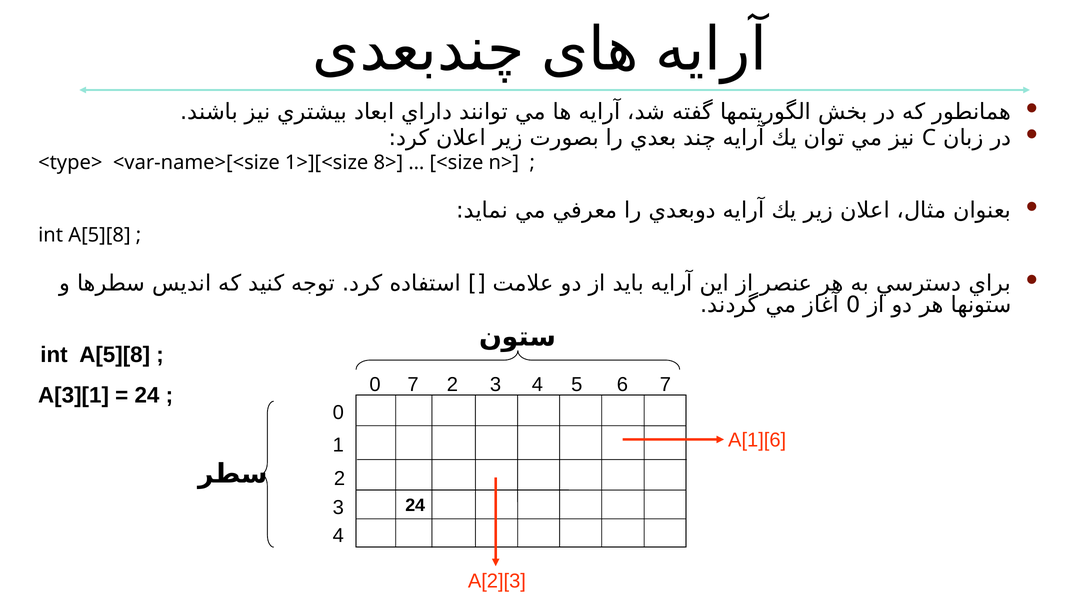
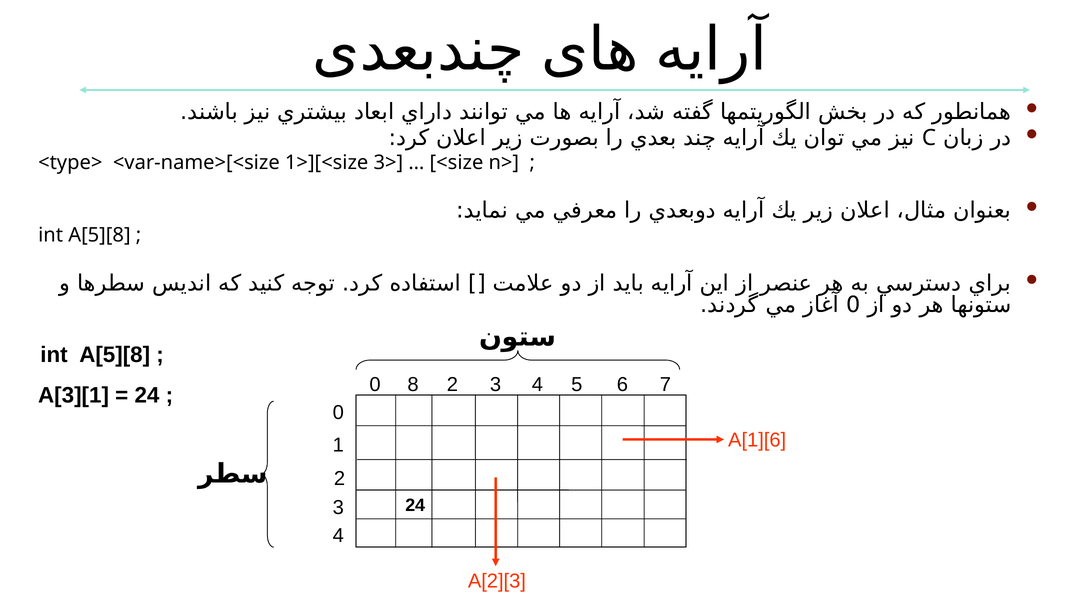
8>: 8> -> 3>
0 7: 7 -> 8
